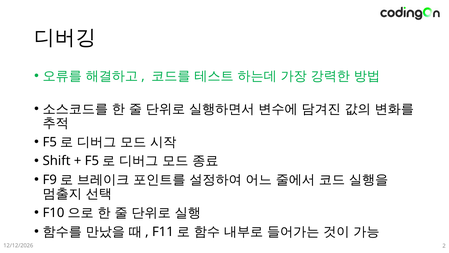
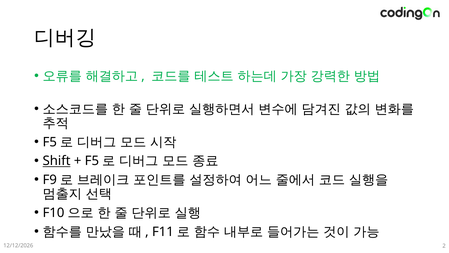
Shift underline: none -> present
